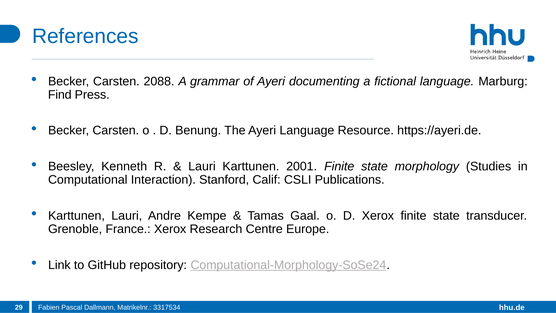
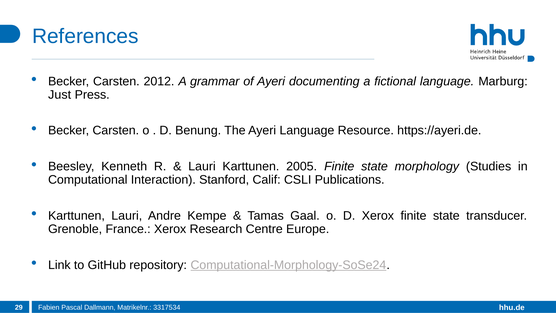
2088: 2088 -> 2012
Find: Find -> Just
2001: 2001 -> 2005
